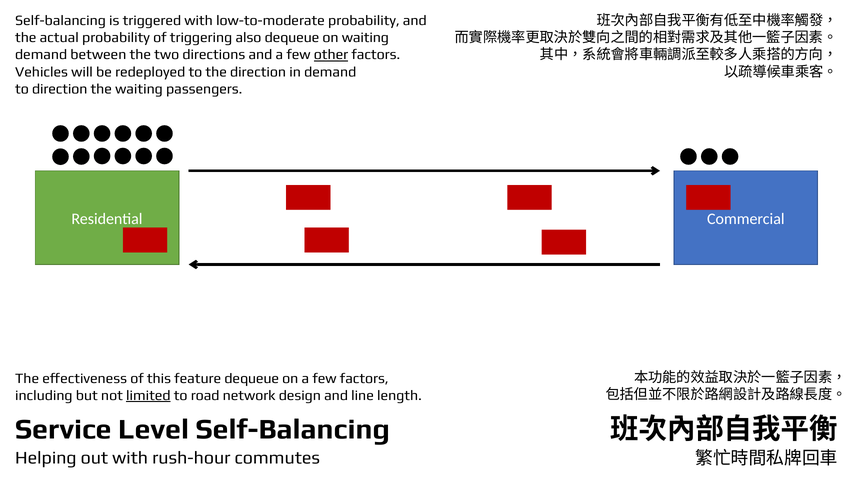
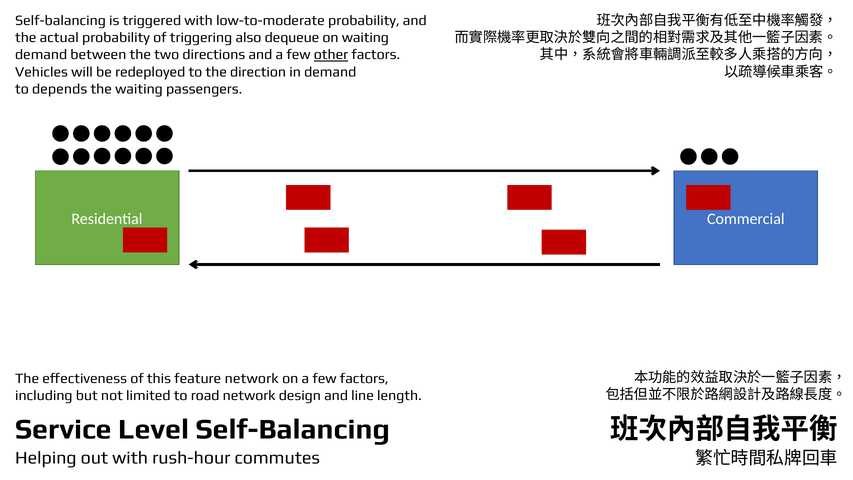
to direction: direction -> depends
feature dequeue: dequeue -> network
limited underline: present -> none
